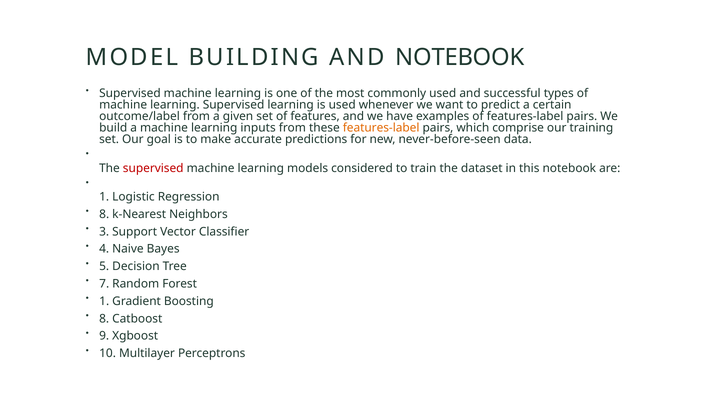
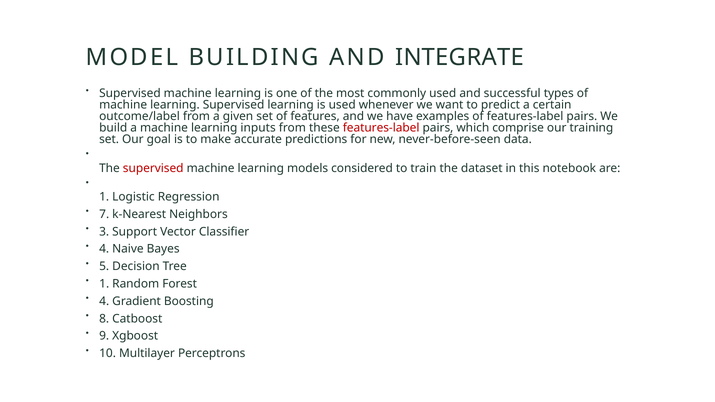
AND NOTEBOOK: NOTEBOOK -> INTEGRATE
features-label at (381, 128) colour: orange -> red
8 at (104, 214): 8 -> 7
7 at (104, 284): 7 -> 1
1 at (104, 301): 1 -> 4
